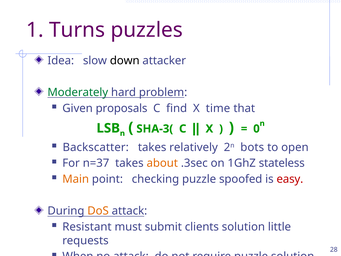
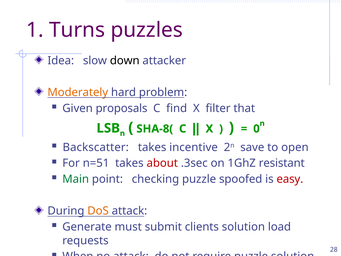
Moderately colour: green -> orange
time: time -> filter
SHA-3(: SHA-3( -> SHA-8(
relatively: relatively -> incentive
bots: bots -> save
n=37: n=37 -> n=51
about colour: orange -> red
stateless: stateless -> resistant
Main colour: orange -> green
Resistant: Resistant -> Generate
little: little -> load
